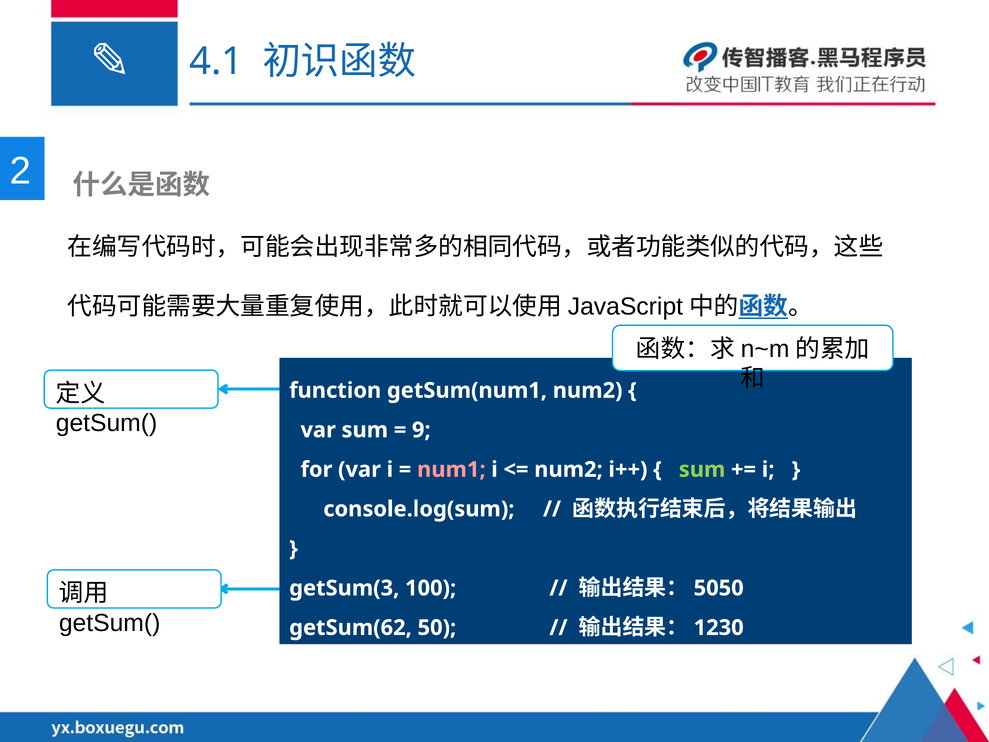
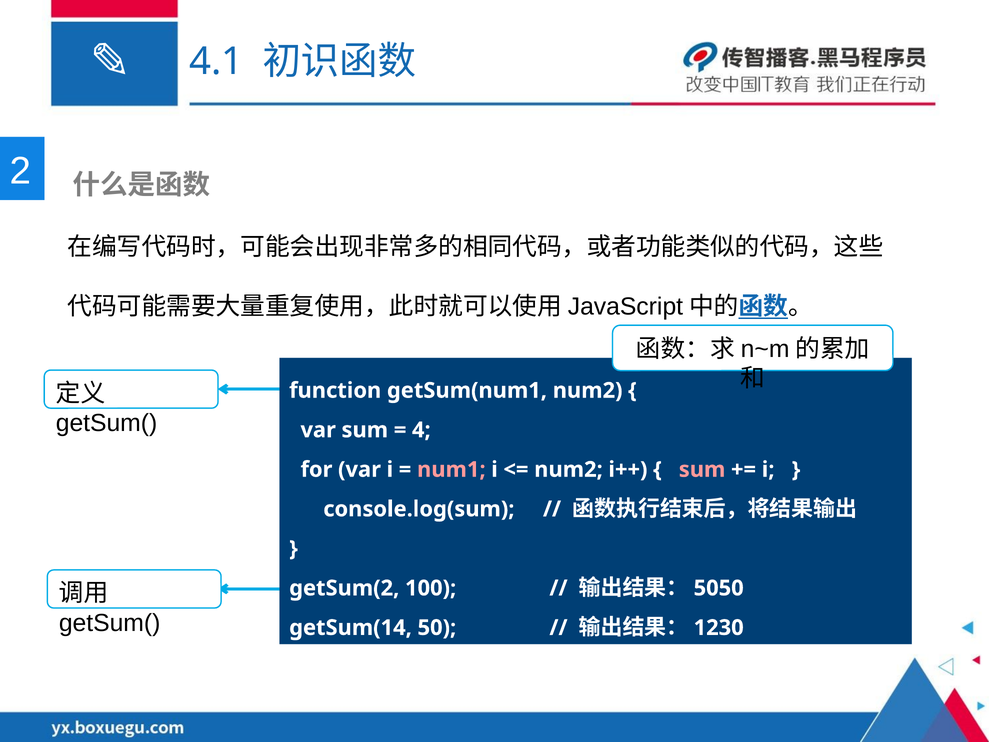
9: 9 -> 4
sum at (702, 469) colour: light green -> pink
getSum(3: getSum(3 -> getSum(2
getSum(62: getSum(62 -> getSum(14
